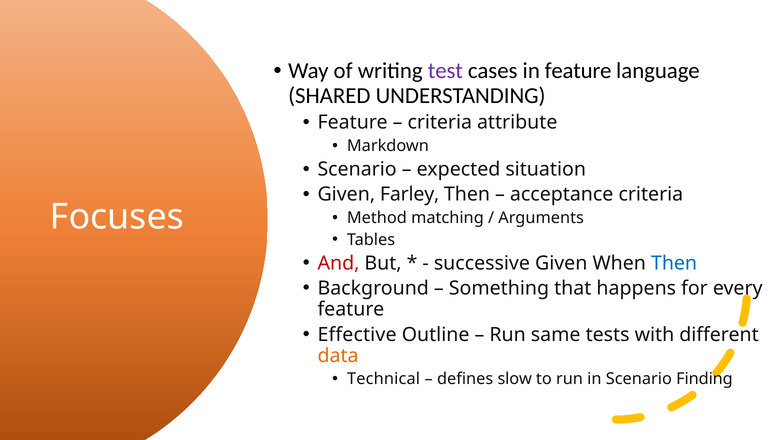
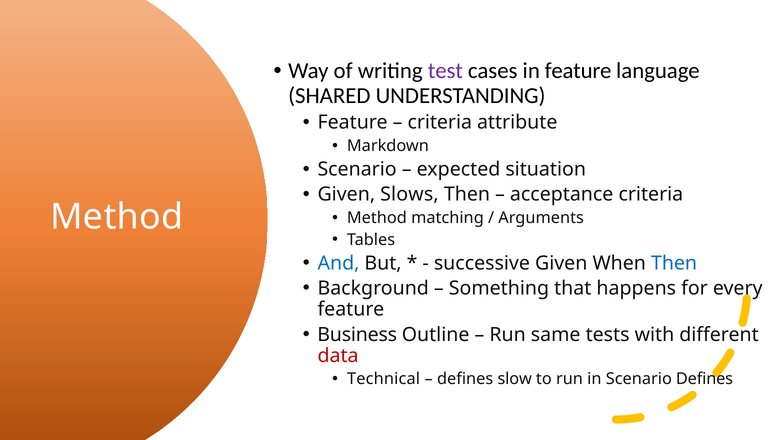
Farley: Farley -> Slows
Focuses at (117, 217): Focuses -> Method
And colour: red -> blue
Effective: Effective -> Business
data colour: orange -> red
Scenario Finding: Finding -> Defines
